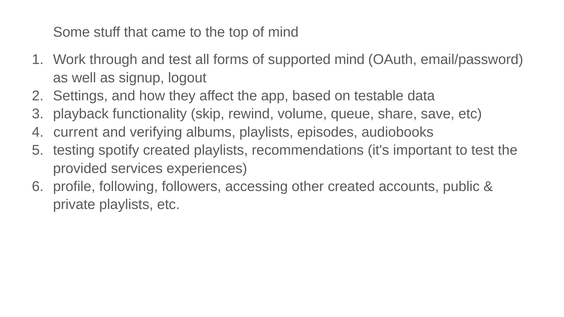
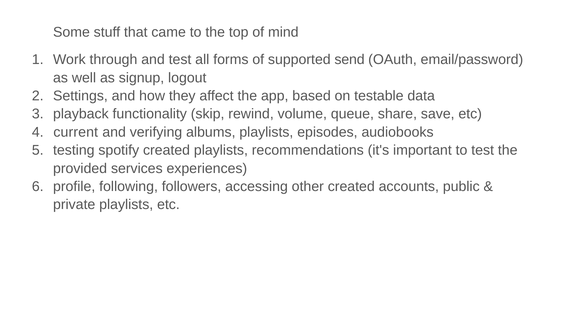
supported mind: mind -> send
